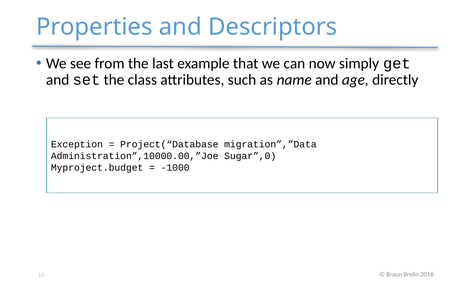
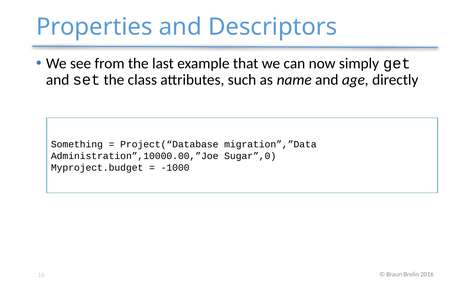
Exception: Exception -> Something
